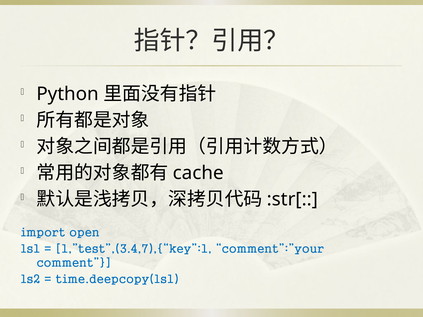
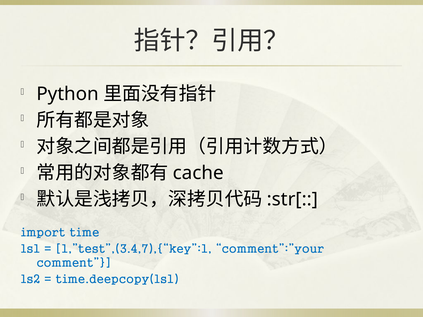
open: open -> time
